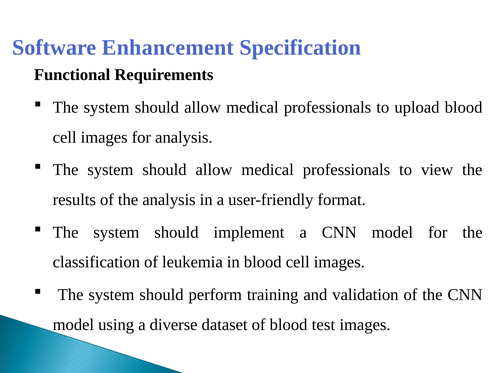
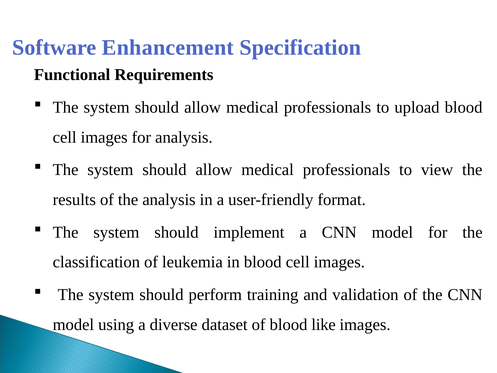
test: test -> like
